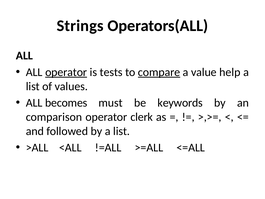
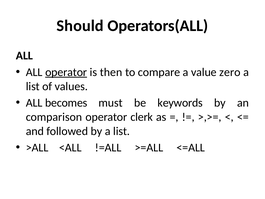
Strings: Strings -> Should
tests: tests -> then
compare underline: present -> none
help: help -> zero
